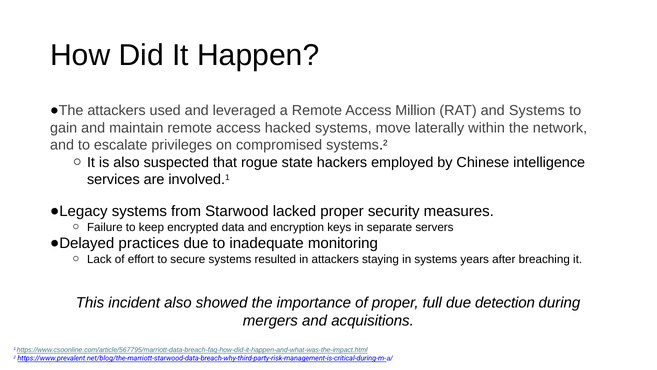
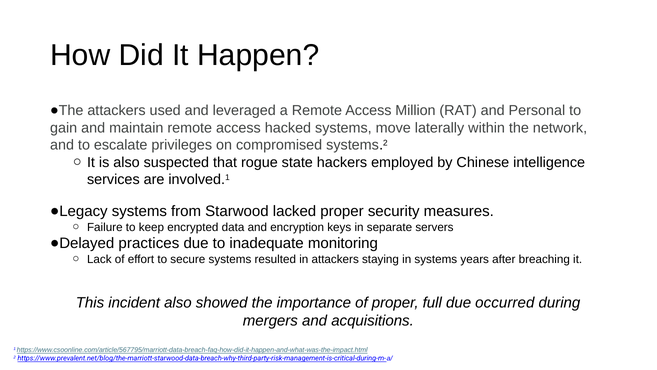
and Systems: Systems -> Personal
detection: detection -> occurred
